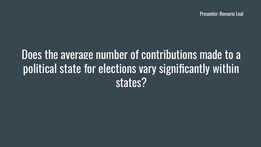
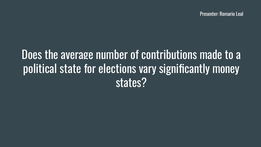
within: within -> money
